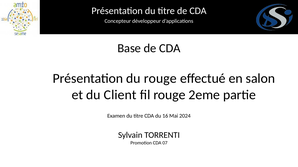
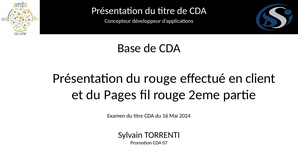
salon: salon -> client
Client: Client -> Pages
